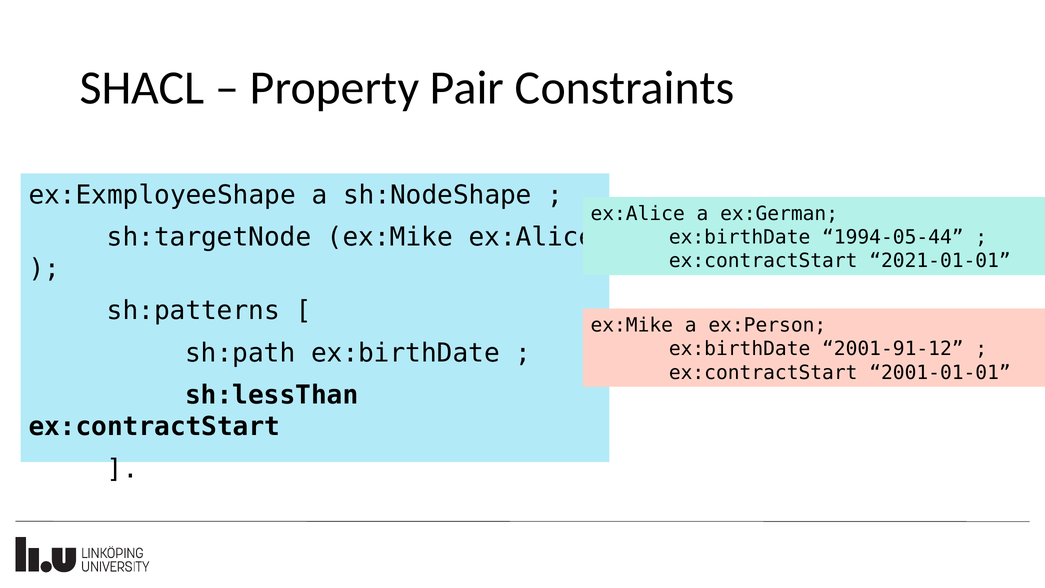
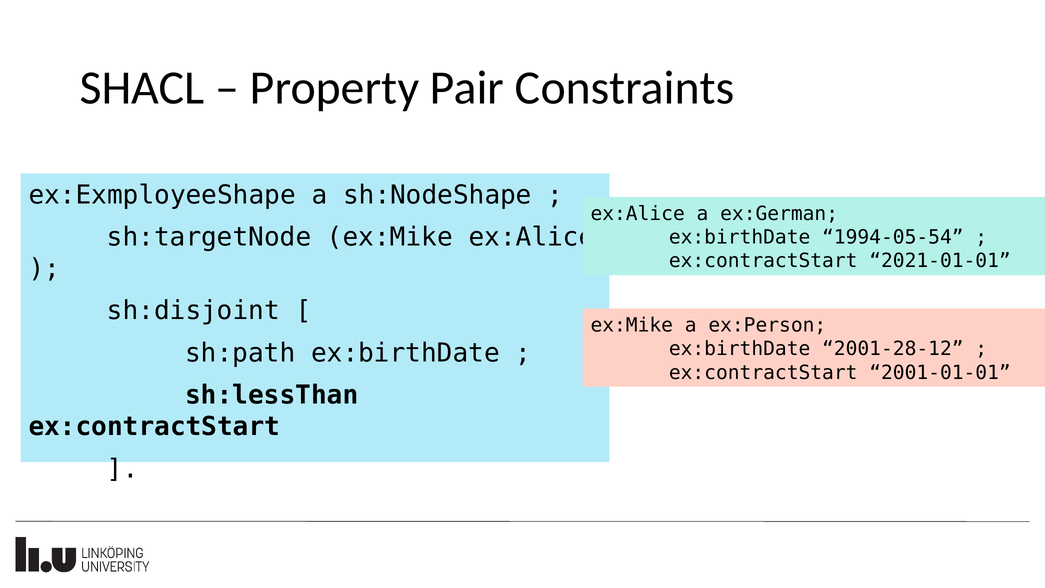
1994-05-44: 1994-05-44 -> 1994-05-54
sh:patterns: sh:patterns -> sh:disjoint
2001-91-12: 2001-91-12 -> 2001-28-12
